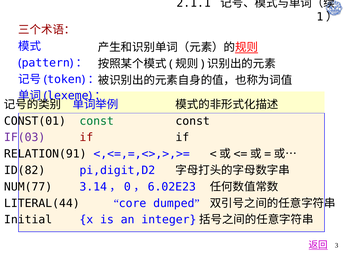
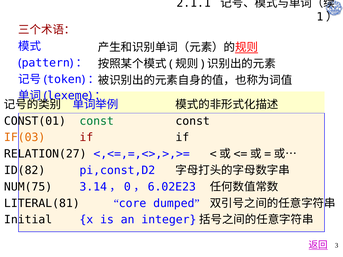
IF(03 colour: purple -> orange
RELATION(91: RELATION(91 -> RELATION(27
pi,digit,D2: pi,digit,D2 -> pi,const,D2
NUM(77: NUM(77 -> NUM(75
LITERAL(44: LITERAL(44 -> LITERAL(81
